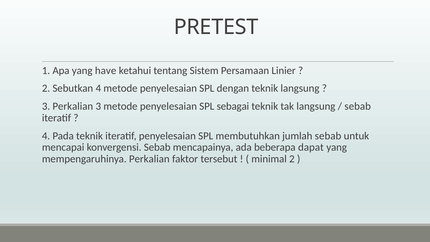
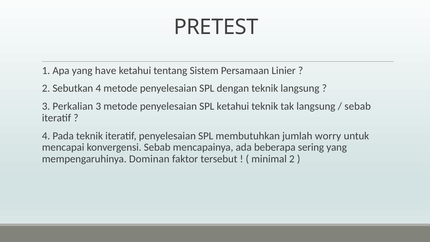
SPL sebagai: sebagai -> ketahui
jumlah sebab: sebab -> worry
dapat: dapat -> sering
mempengaruhinya Perkalian: Perkalian -> Dominan
